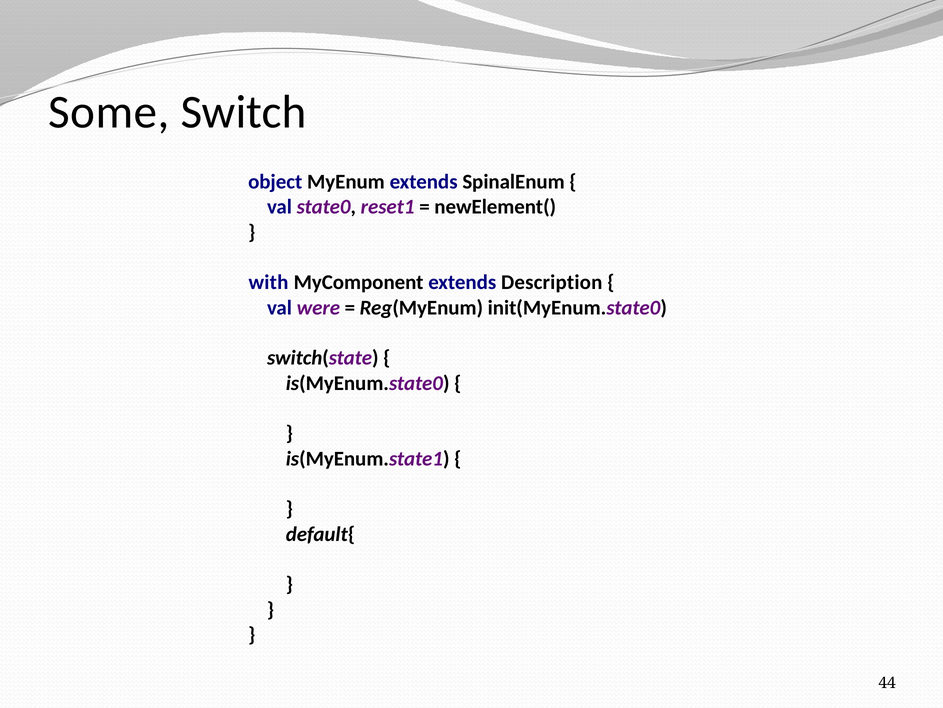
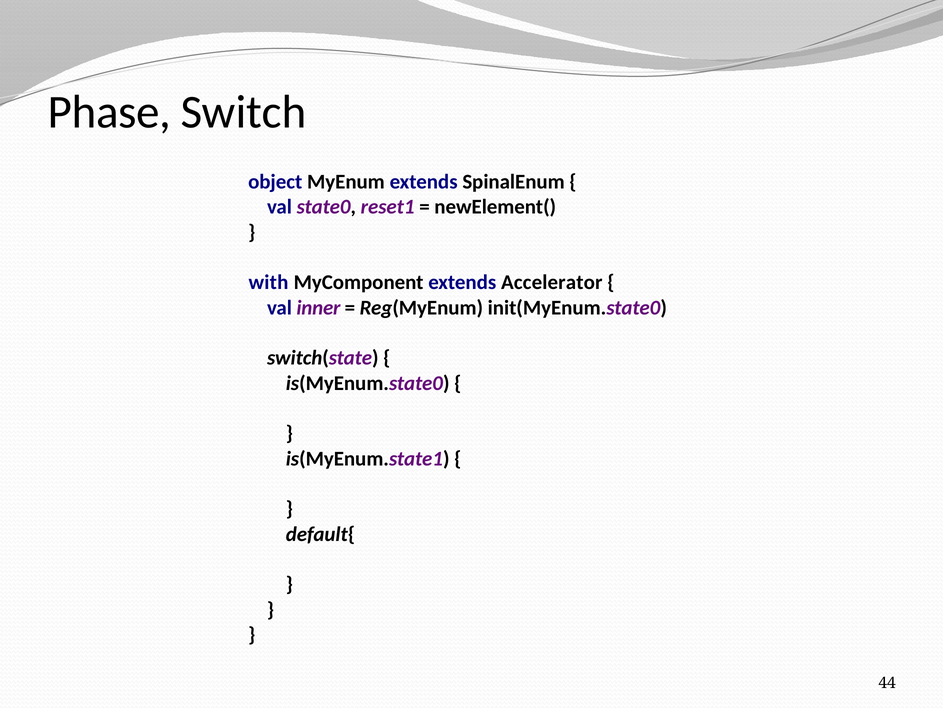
Some: Some -> Phase
Description: Description -> Accelerator
were: were -> inner
